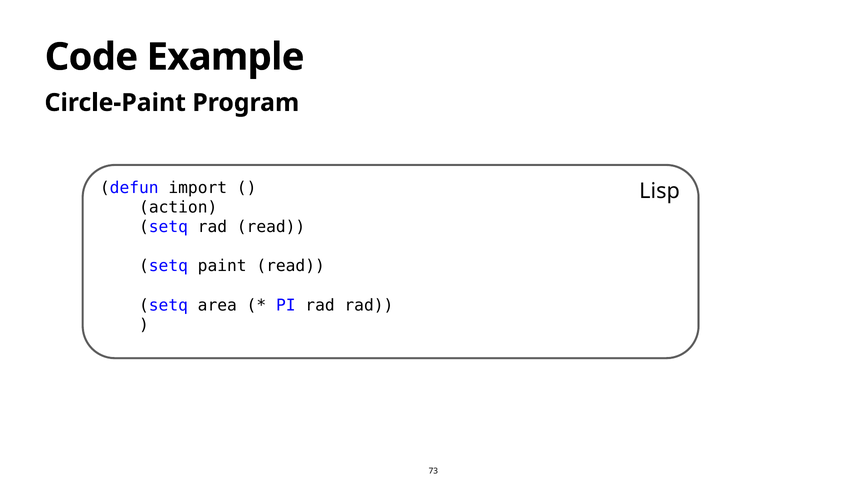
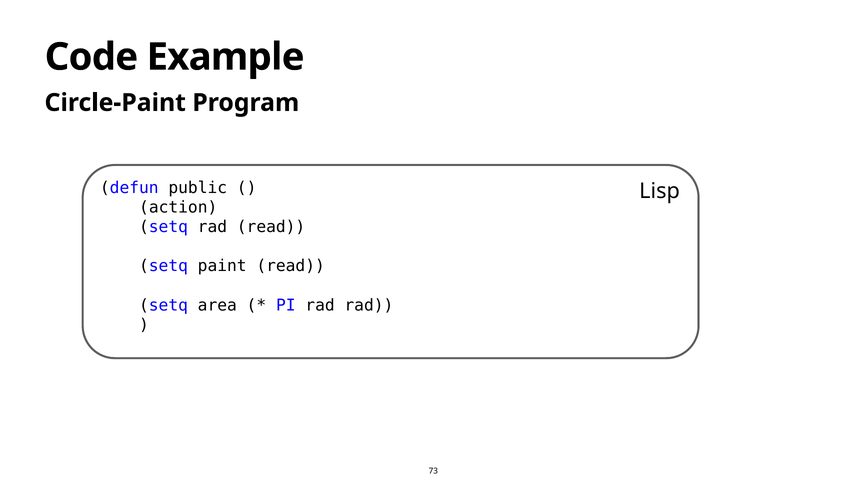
import: import -> public
